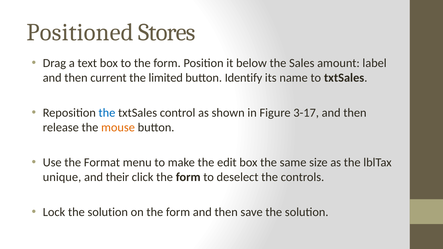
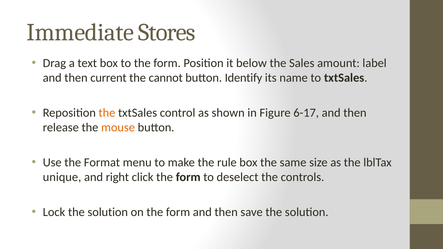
Positioned: Positioned -> Immediate
limited: limited -> cannot
the at (107, 113) colour: blue -> orange
3-17: 3-17 -> 6-17
edit: edit -> rule
their: their -> right
